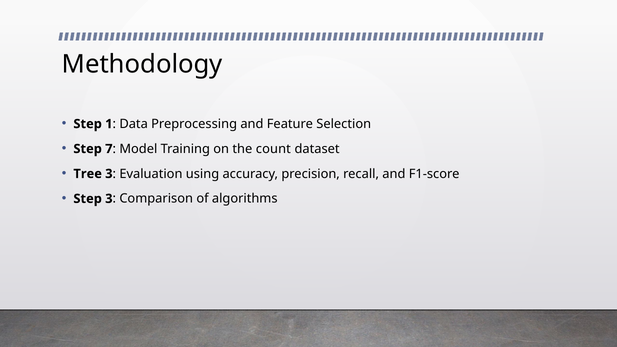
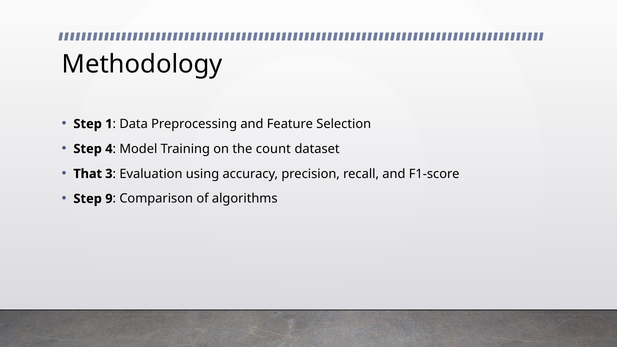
7: 7 -> 4
Tree: Tree -> That
Step 3: 3 -> 9
